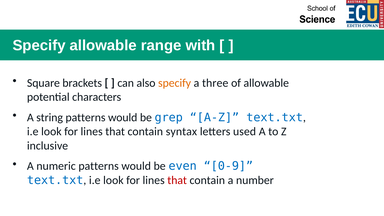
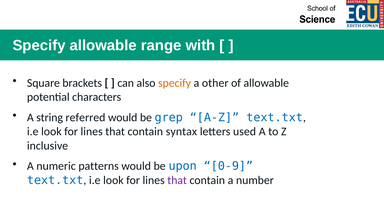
three: three -> other
string patterns: patterns -> referred
even: even -> upon
that at (177, 180) colour: red -> purple
